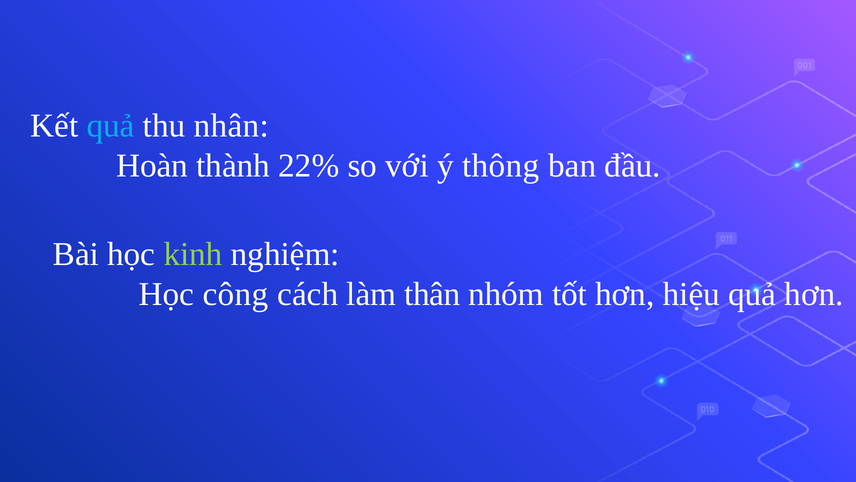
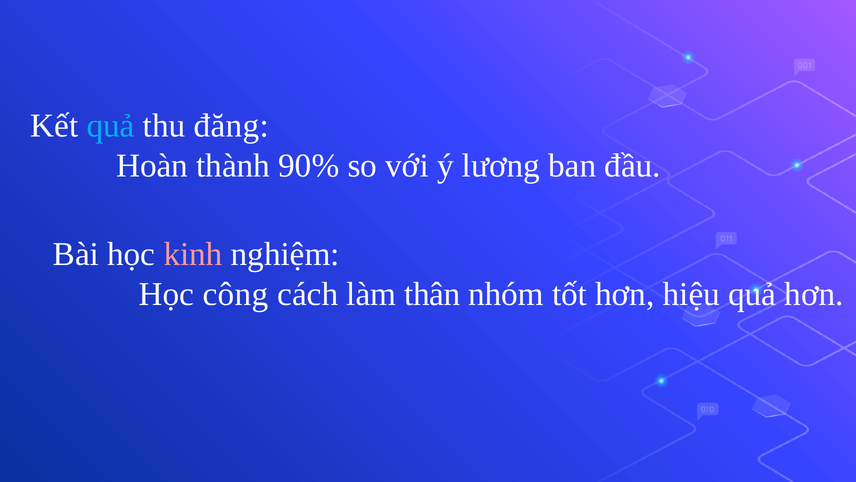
nhân: nhân -> đăng
22%: 22% -> 90%
thông: thông -> lương
kinh colour: light green -> pink
